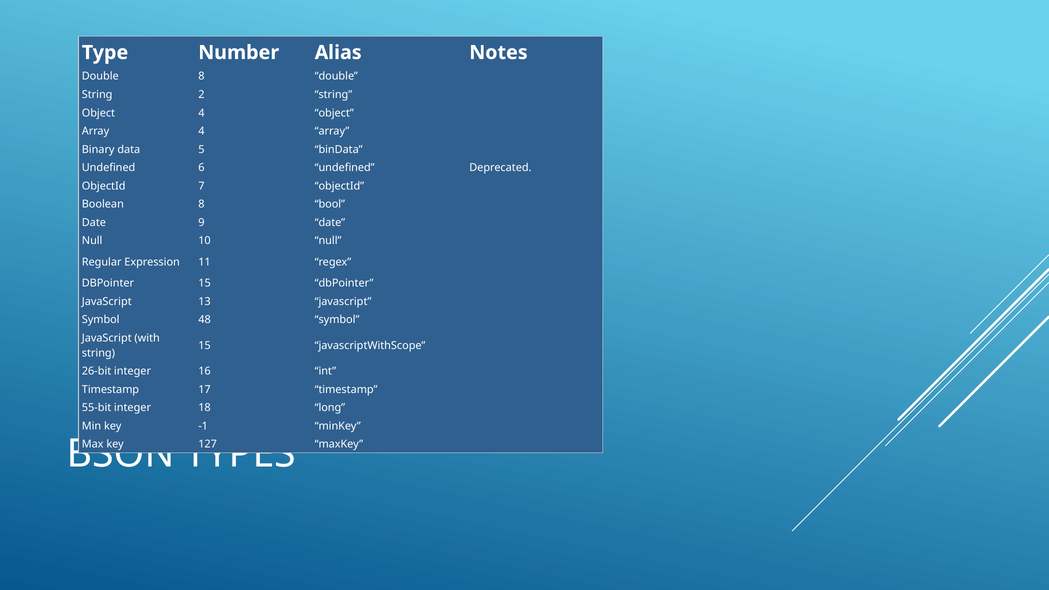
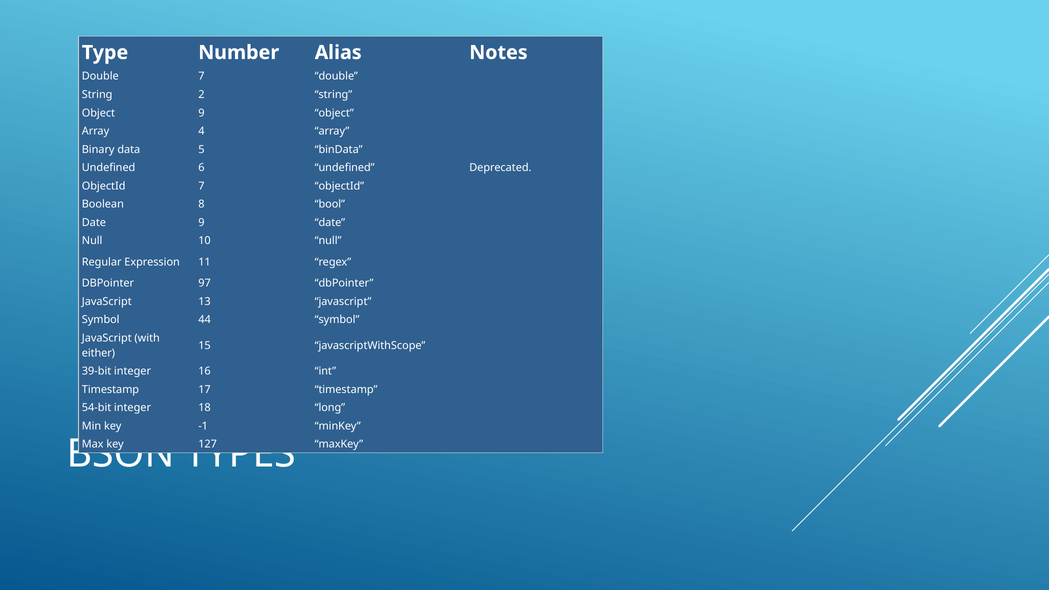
Double 8: 8 -> 7
Object 4: 4 -> 9
DBPointer 15: 15 -> 97
48: 48 -> 44
string at (98, 353): string -> either
26-bit: 26-bit -> 39-bit
55-bit: 55-bit -> 54-bit
